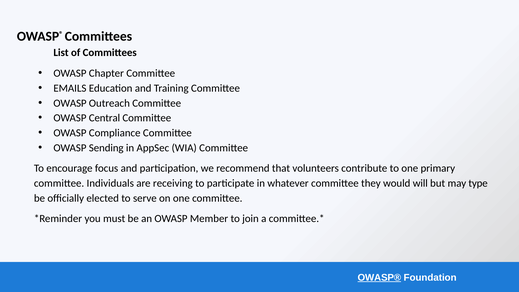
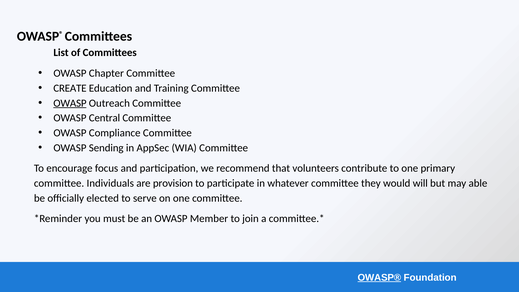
EMAILS: EMAILS -> CREATE
OWASP at (70, 103) underline: none -> present
receiving: receiving -> provision
type: type -> able
